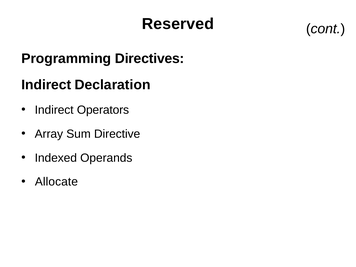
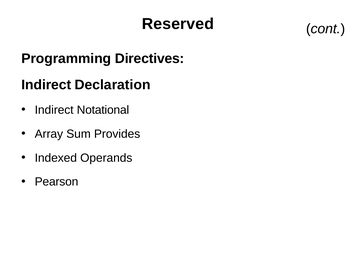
Operators: Operators -> Notational
Directive: Directive -> Provides
Allocate: Allocate -> Pearson
